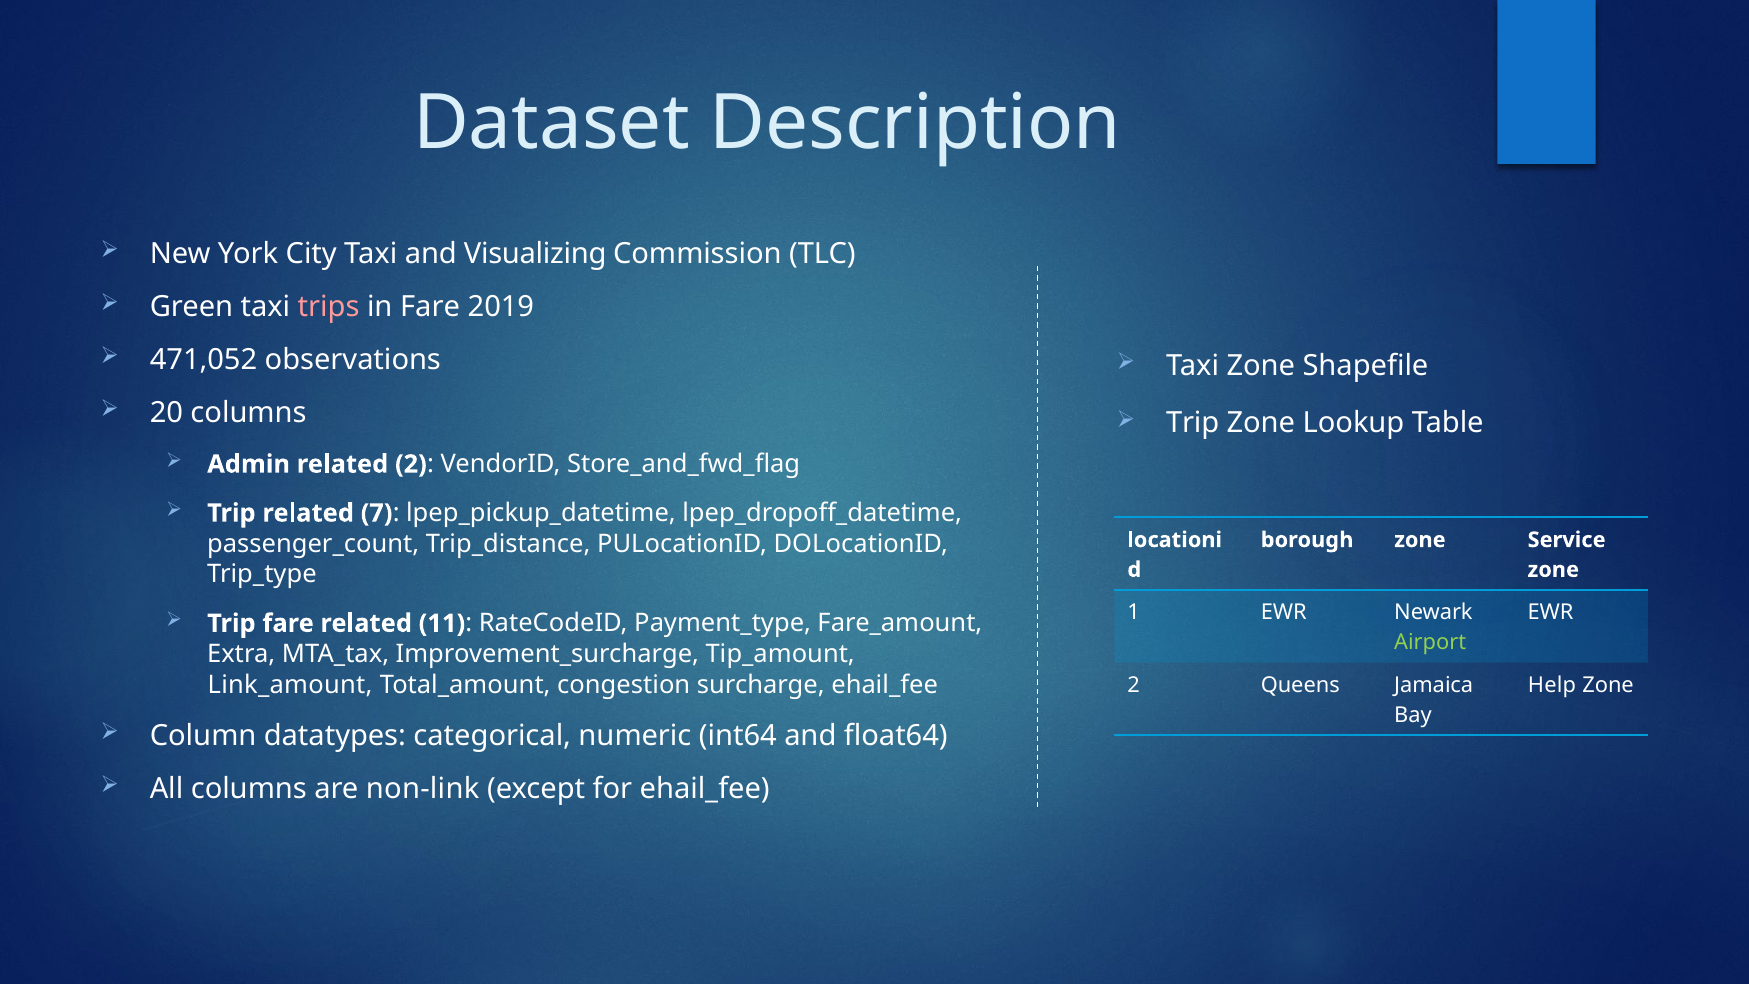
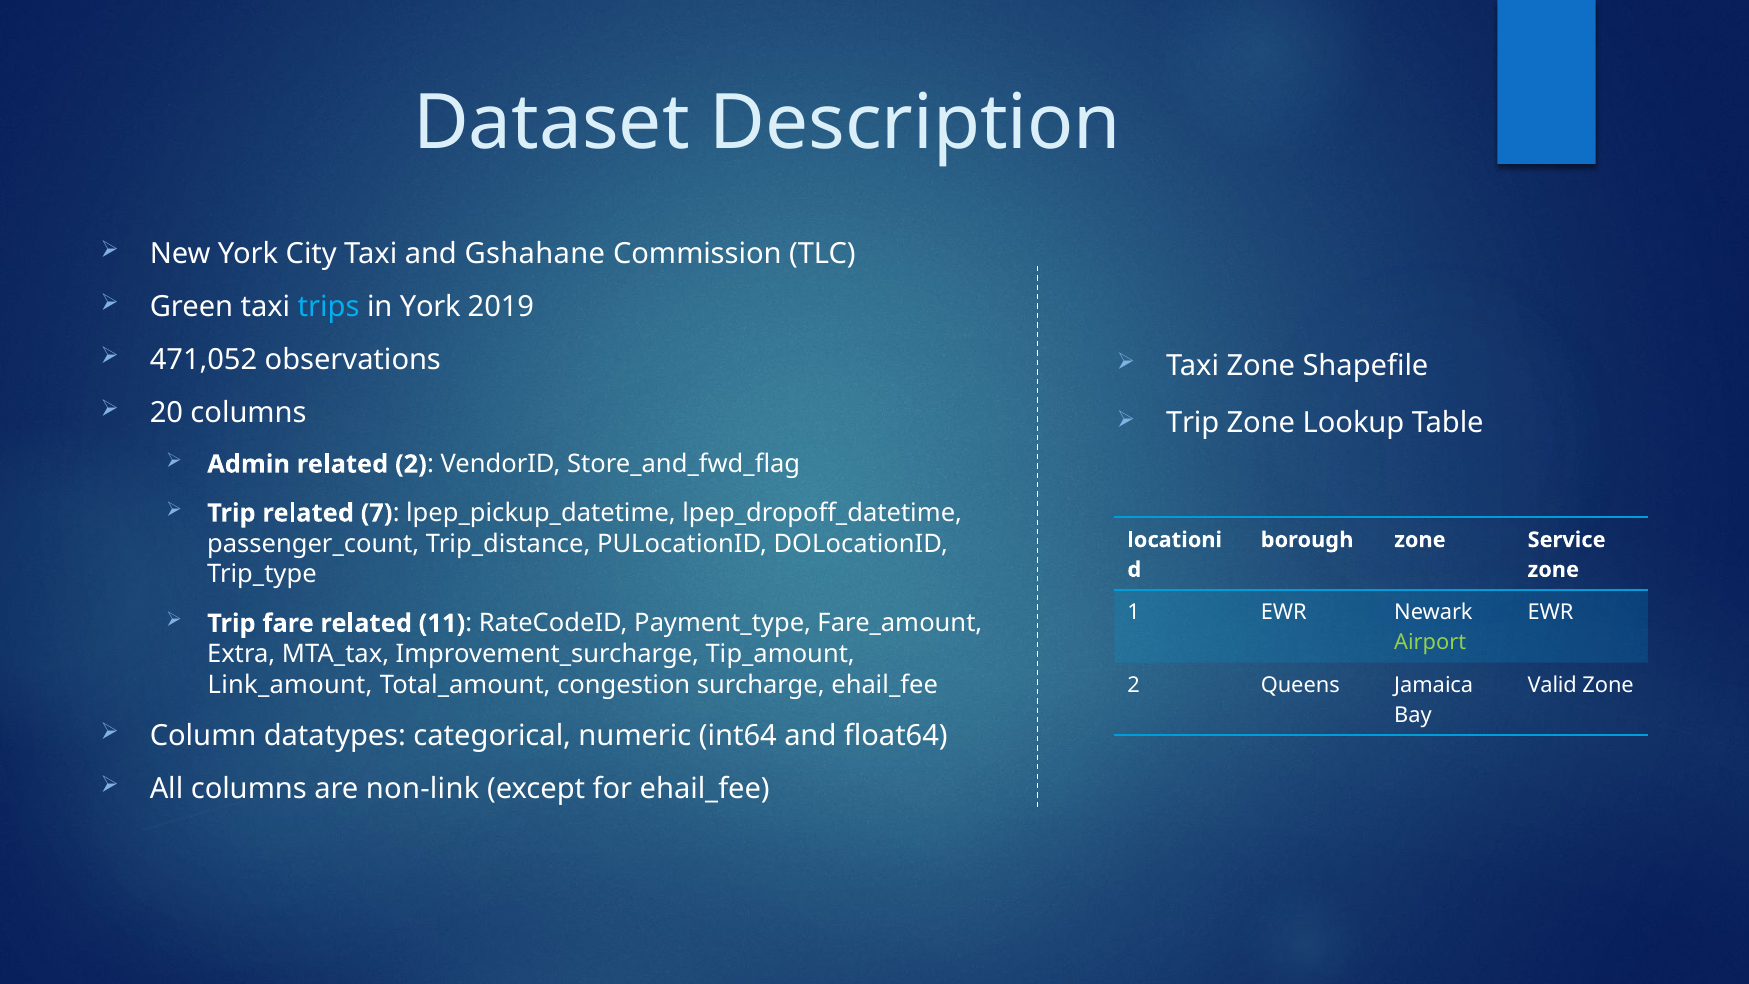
Visualizing: Visualizing -> Gshahane
trips colour: pink -> light blue
in Fare: Fare -> York
Help: Help -> Valid
